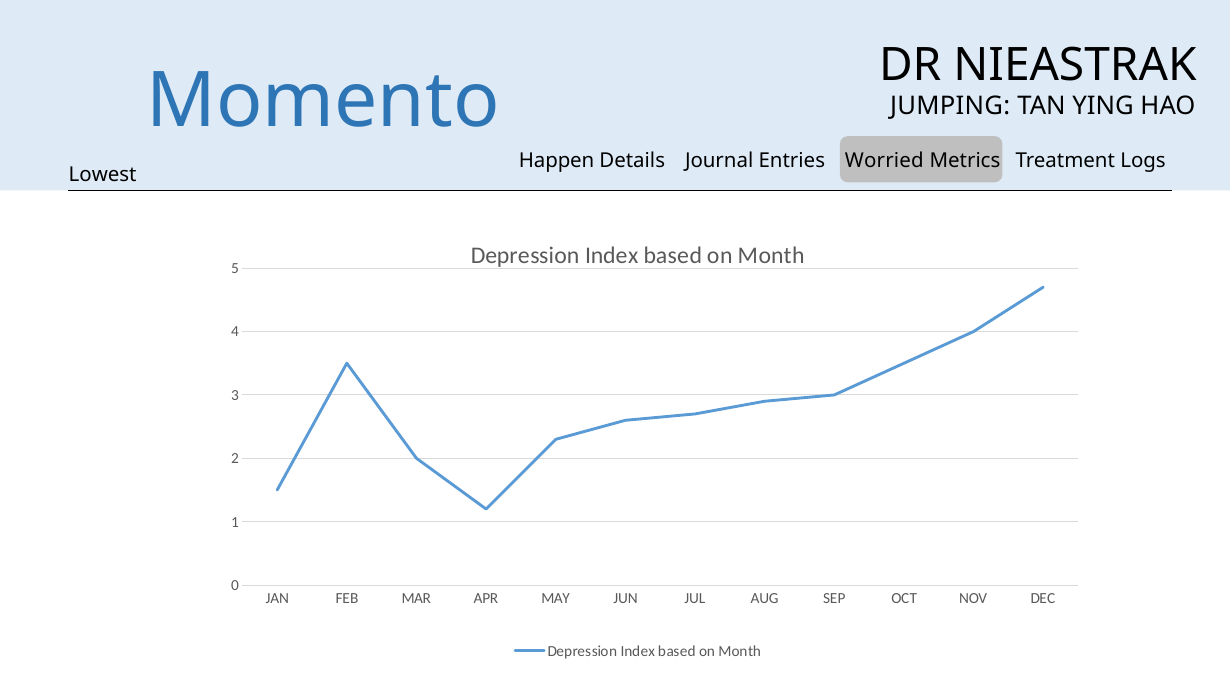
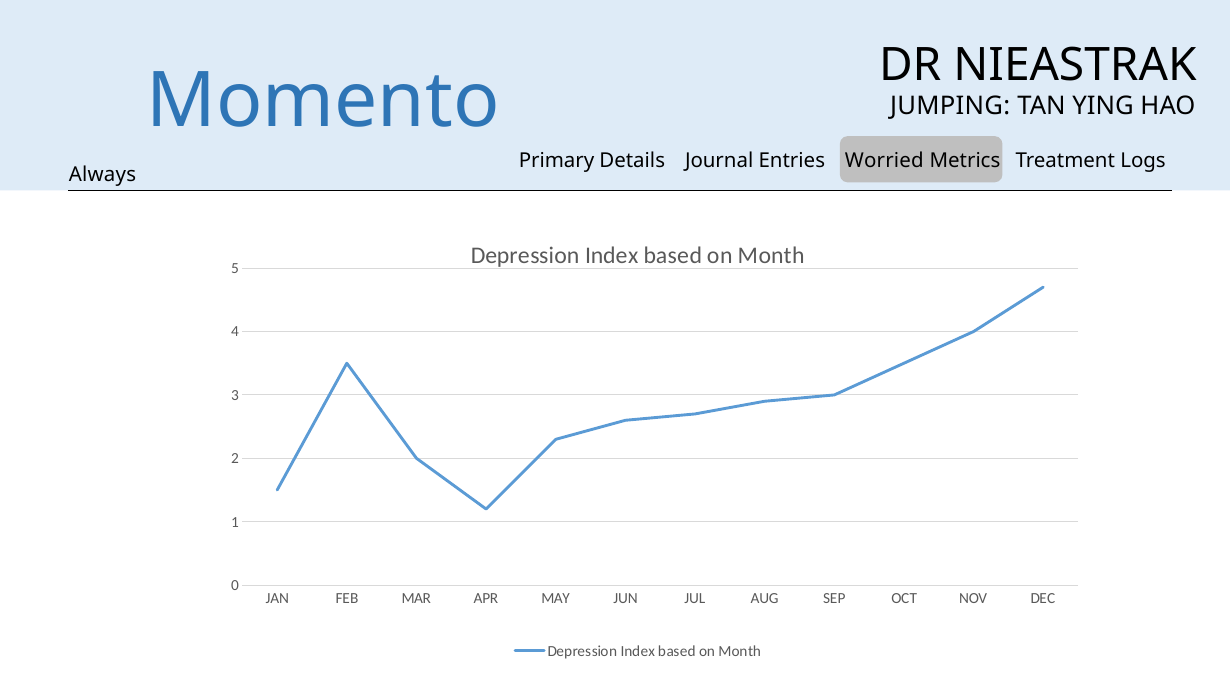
Happen: Happen -> Primary
Lowest: Lowest -> Always
